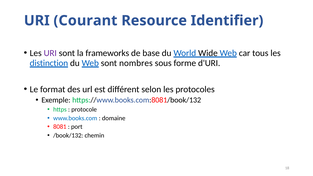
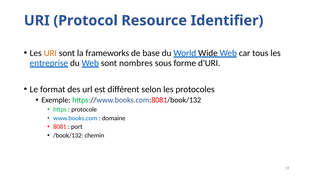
Courant: Courant -> Protocol
URI at (50, 53) colour: purple -> orange
distinction: distinction -> entreprise
